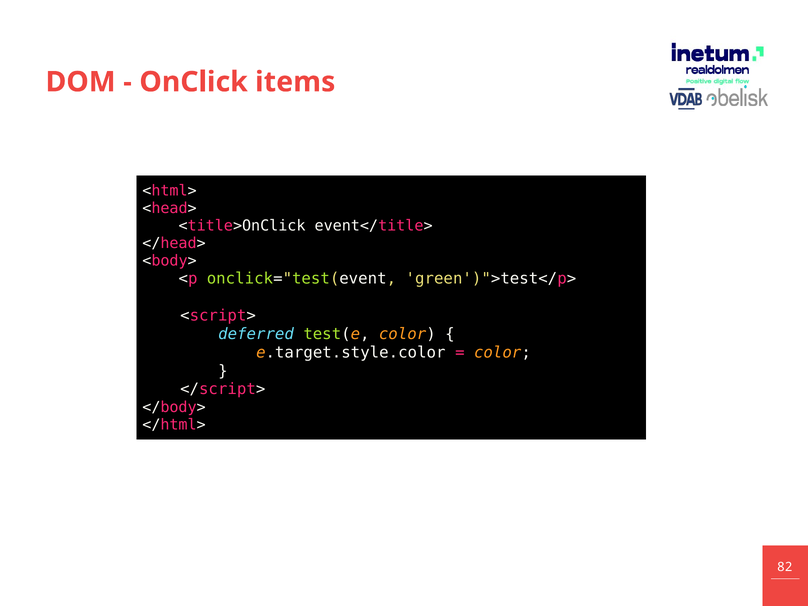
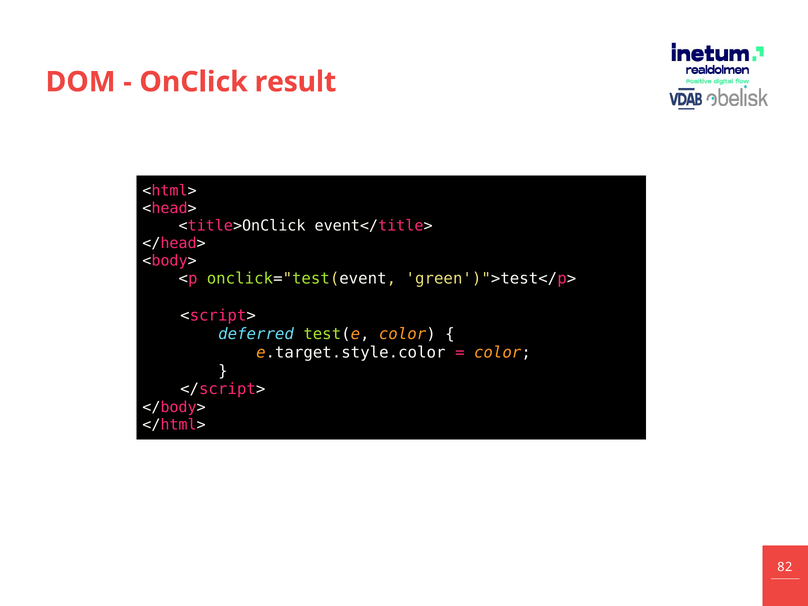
items: items -> result
